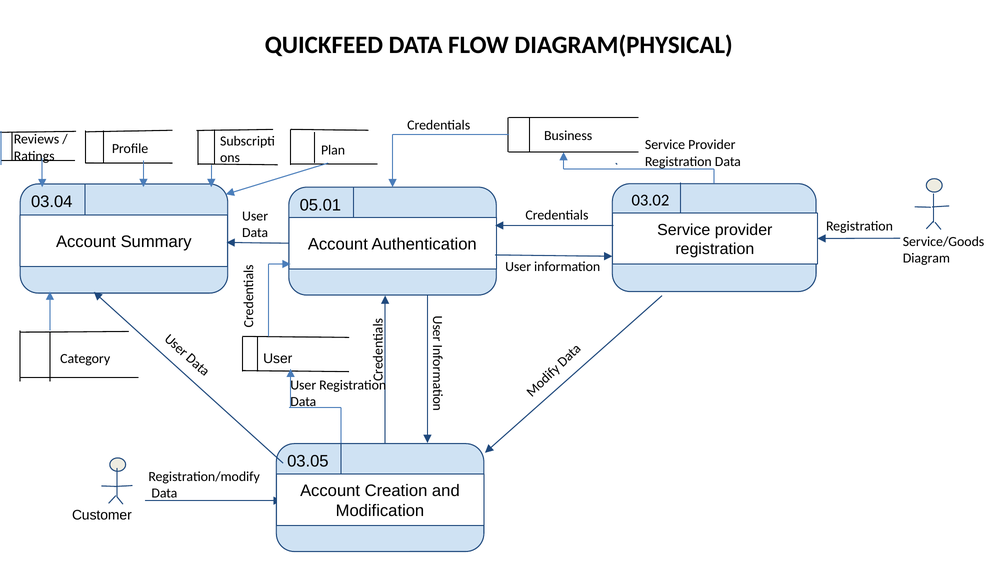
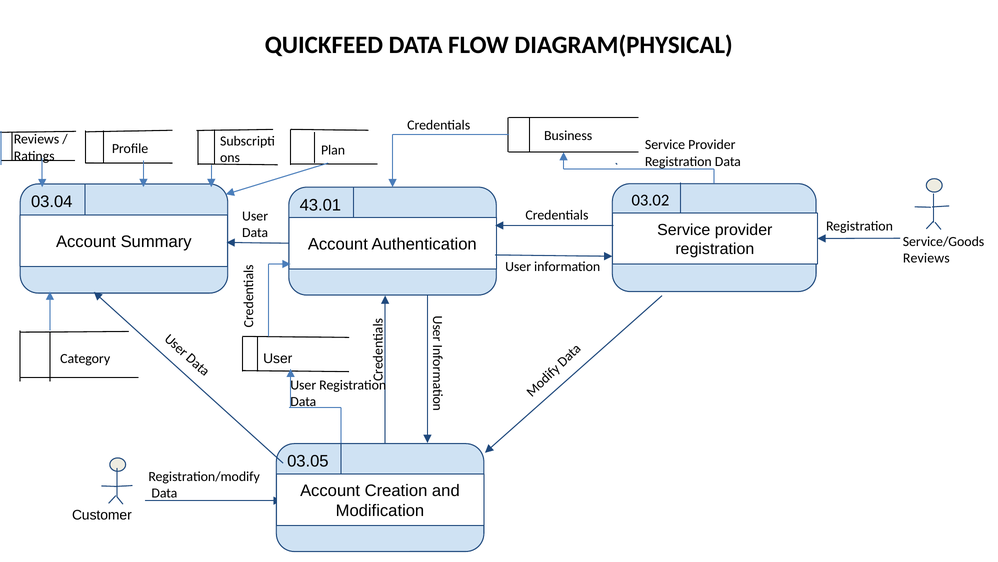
05.01: 05.01 -> 43.01
Diagram at (926, 258): Diagram -> Reviews
